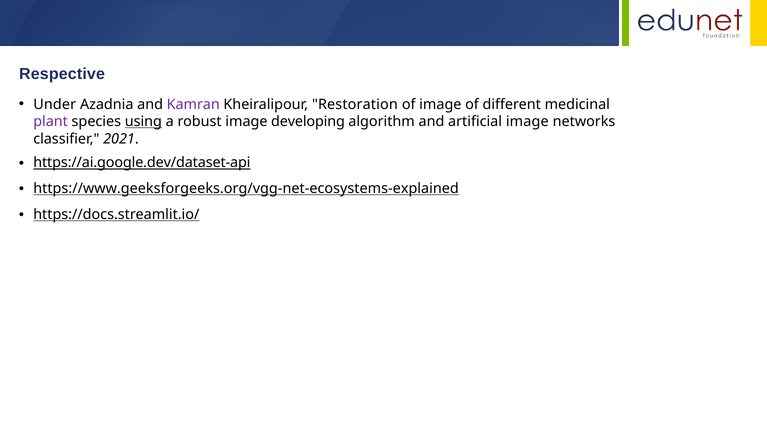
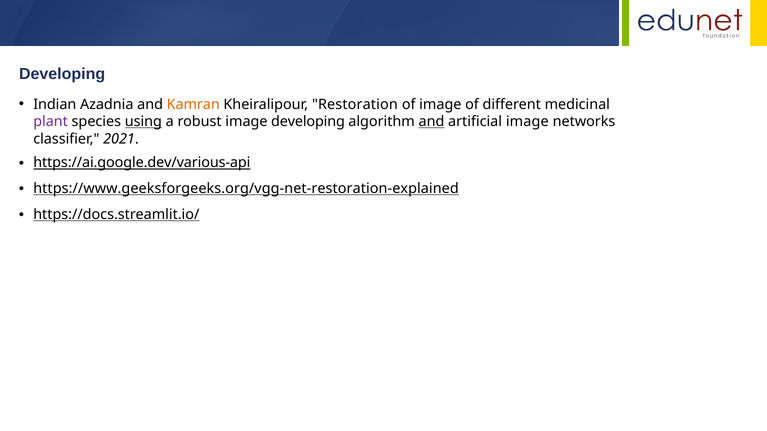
Respective at (62, 74): Respective -> Developing
Under: Under -> Indian
Kamran colour: purple -> orange
and at (431, 122) underline: none -> present
https://ai.google.dev/dataset-api: https://ai.google.dev/dataset-api -> https://ai.google.dev/various-api
https://www.geeksforgeeks.org/vgg-net-ecosystems-explained: https://www.geeksforgeeks.org/vgg-net-ecosystems-explained -> https://www.geeksforgeeks.org/vgg-net-restoration-explained
